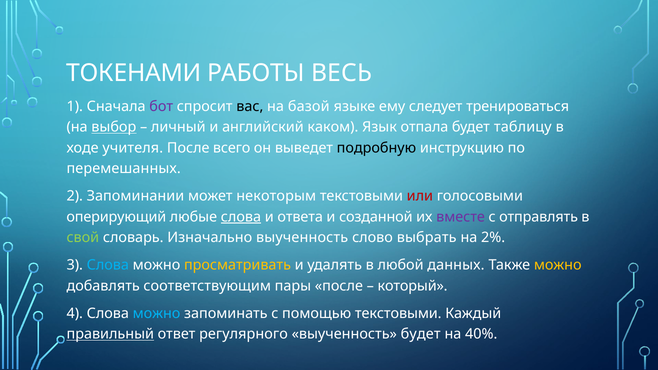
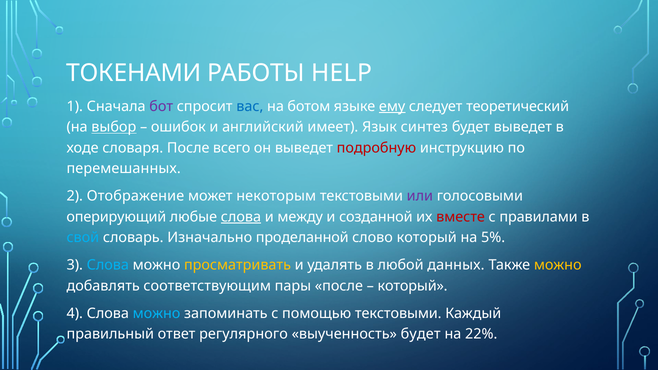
ВЕСЬ: ВЕСЬ -> HELP
вас colour: black -> blue
базой: базой -> ботом
ему underline: none -> present
тренироваться: тренироваться -> теоретический
личный: личный -> ошибок
каком: каком -> имеет
отпала: отпала -> синтез
будет таблицу: таблицу -> выведет
учителя: учителя -> словаря
подробную colour: black -> red
Запоминании: Запоминании -> Отображение
или colour: red -> purple
ответа: ответа -> между
вместе colour: purple -> red
отправлять: отправлять -> правилами
свой colour: light green -> light blue
Изначально выученность: выученность -> проделанной
слово выбрать: выбрать -> который
2%: 2% -> 5%
правильный underline: present -> none
40%: 40% -> 22%
